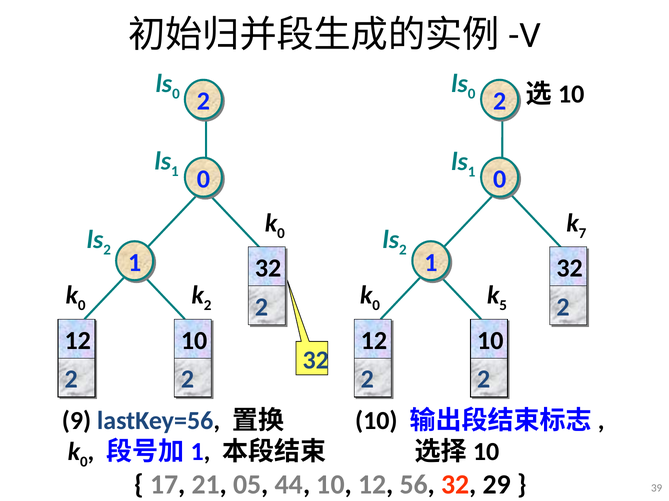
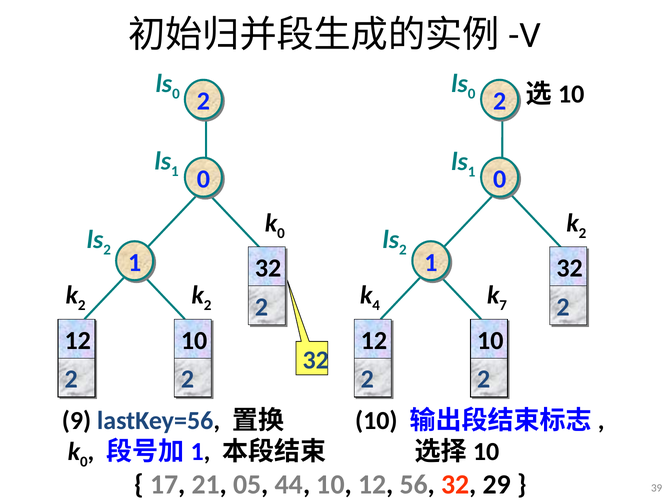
7 at (583, 233): 7 -> 2
0 at (82, 306): 0 -> 2
0 at (376, 306): 0 -> 4
5: 5 -> 7
